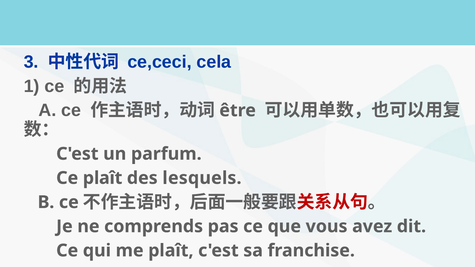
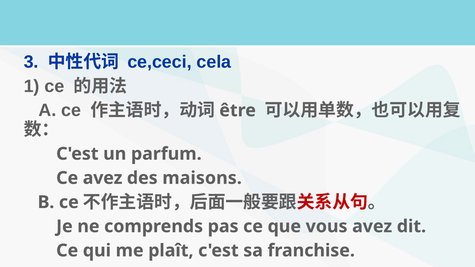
Ce plaît: plaît -> avez
lesquels: lesquels -> maisons
